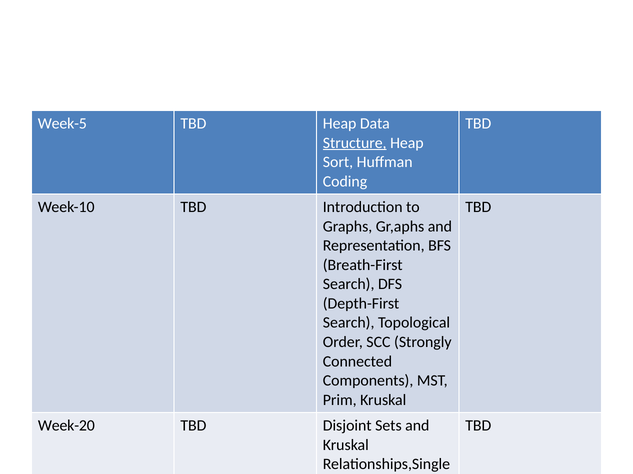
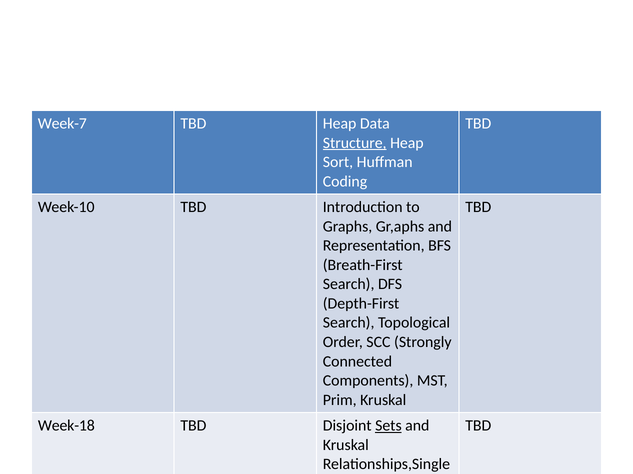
Week-5: Week-5 -> Week-7
Week-20: Week-20 -> Week-18
Sets underline: none -> present
